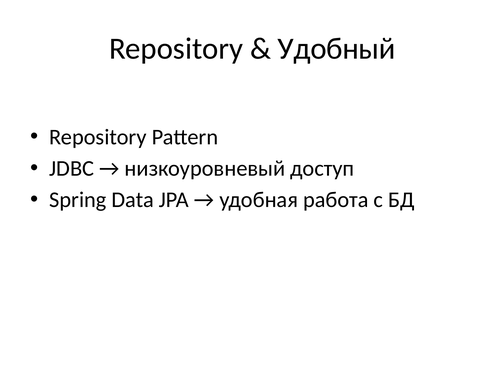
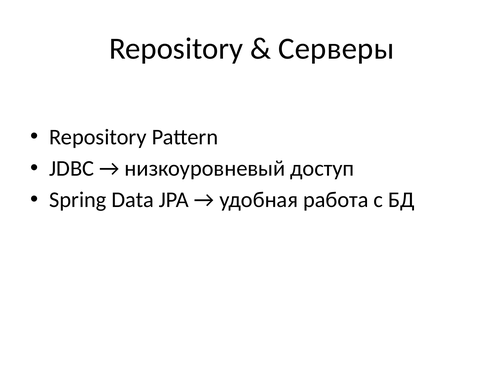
Удобный: Удобный -> Серверы
